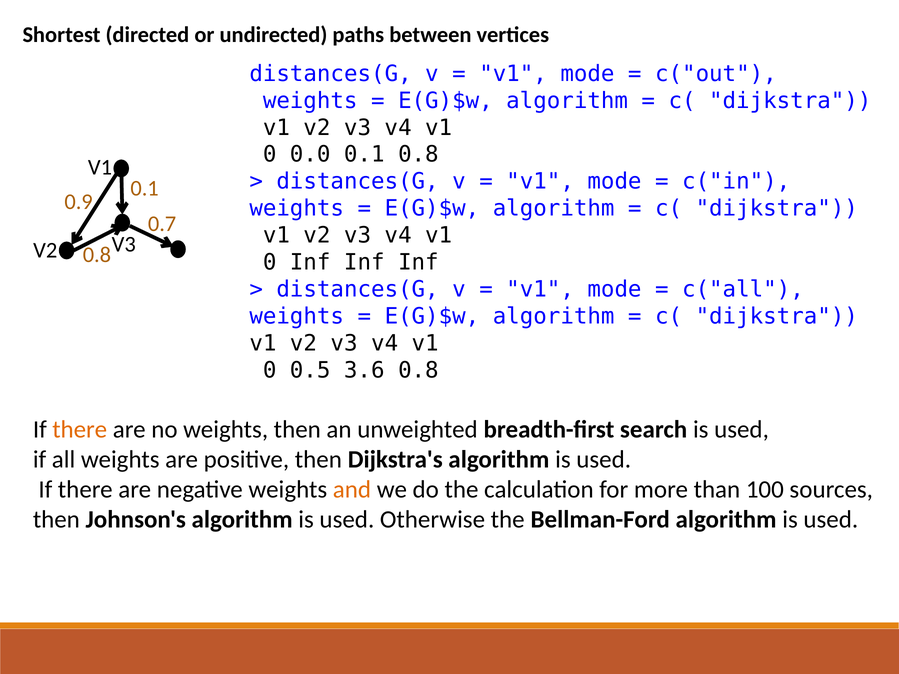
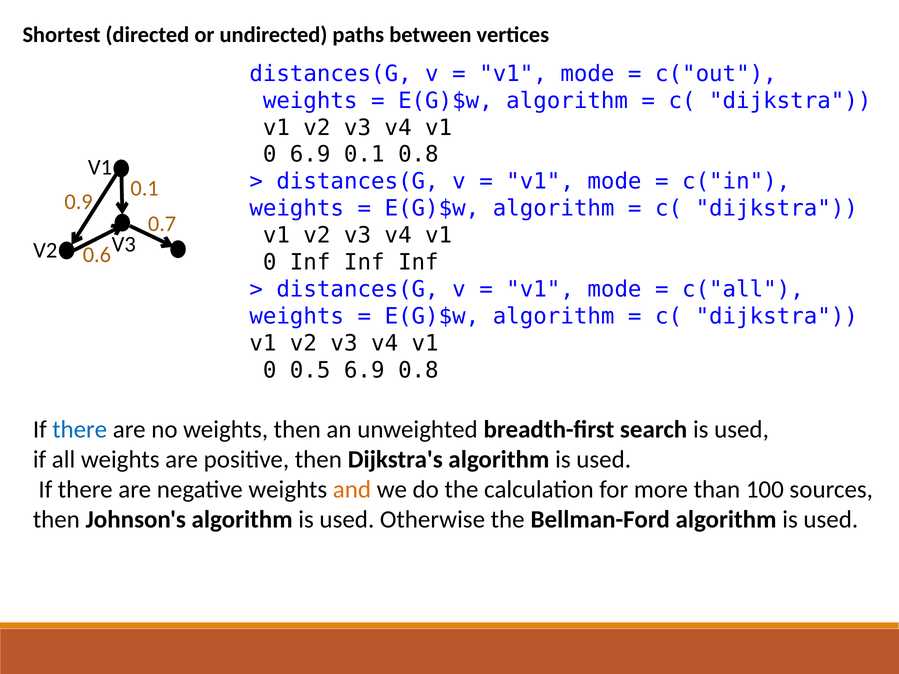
0 0.0: 0.0 -> 6.9
0.8 at (97, 255): 0.8 -> 0.6
0.5 3.6: 3.6 -> 6.9
there at (80, 430) colour: orange -> blue
